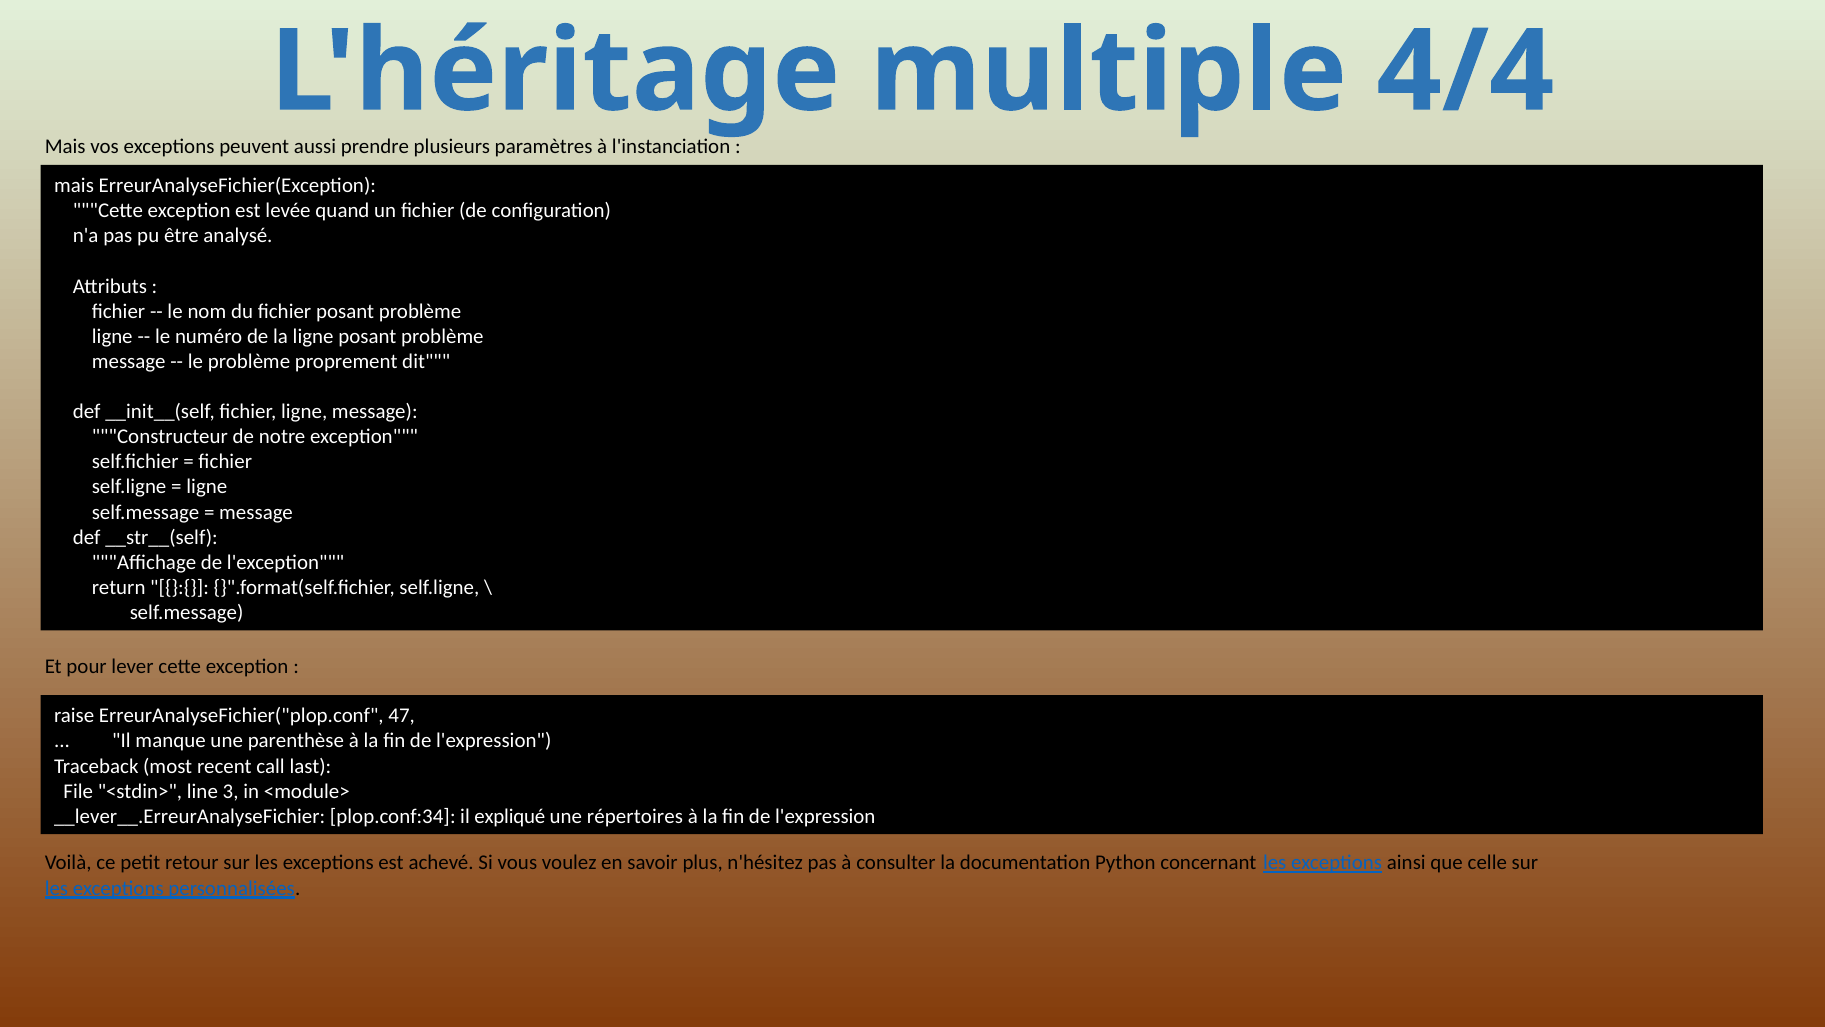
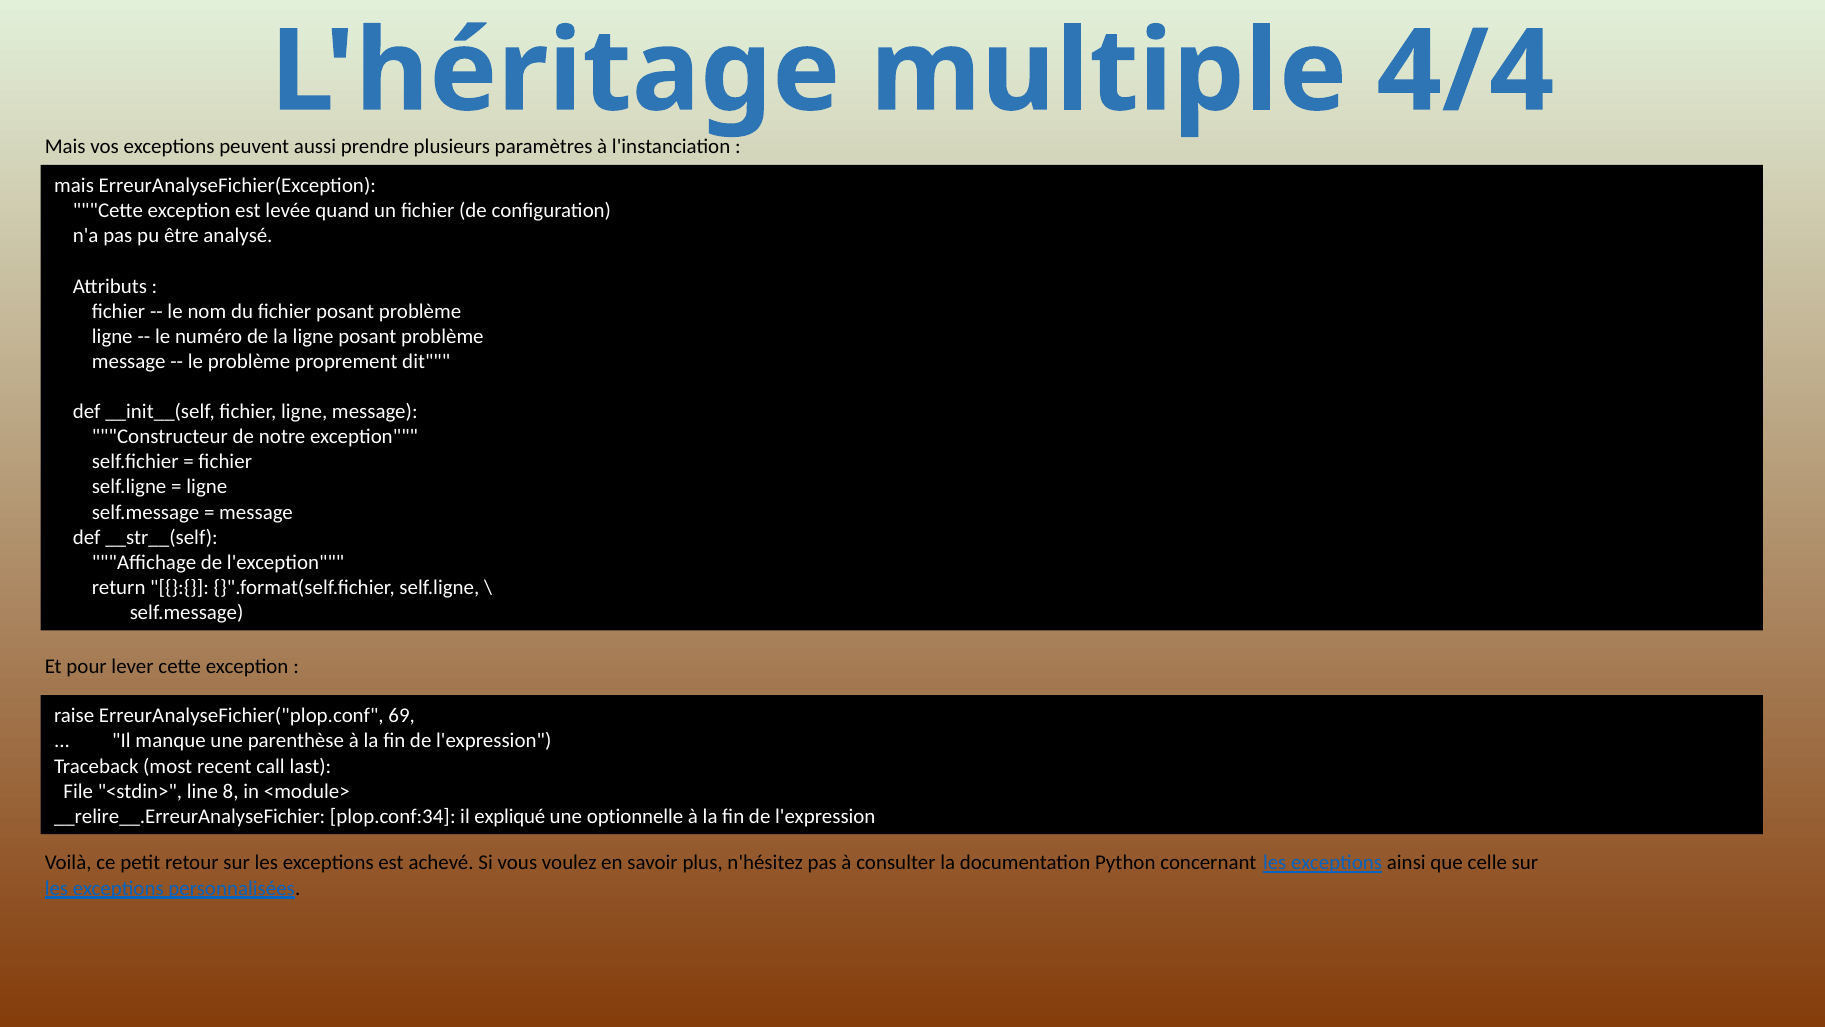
47: 47 -> 69
3: 3 -> 8
__lever__.ErreurAnalyseFichier: __lever__.ErreurAnalyseFichier -> __relire__.ErreurAnalyseFichier
répertoires: répertoires -> optionnelle
